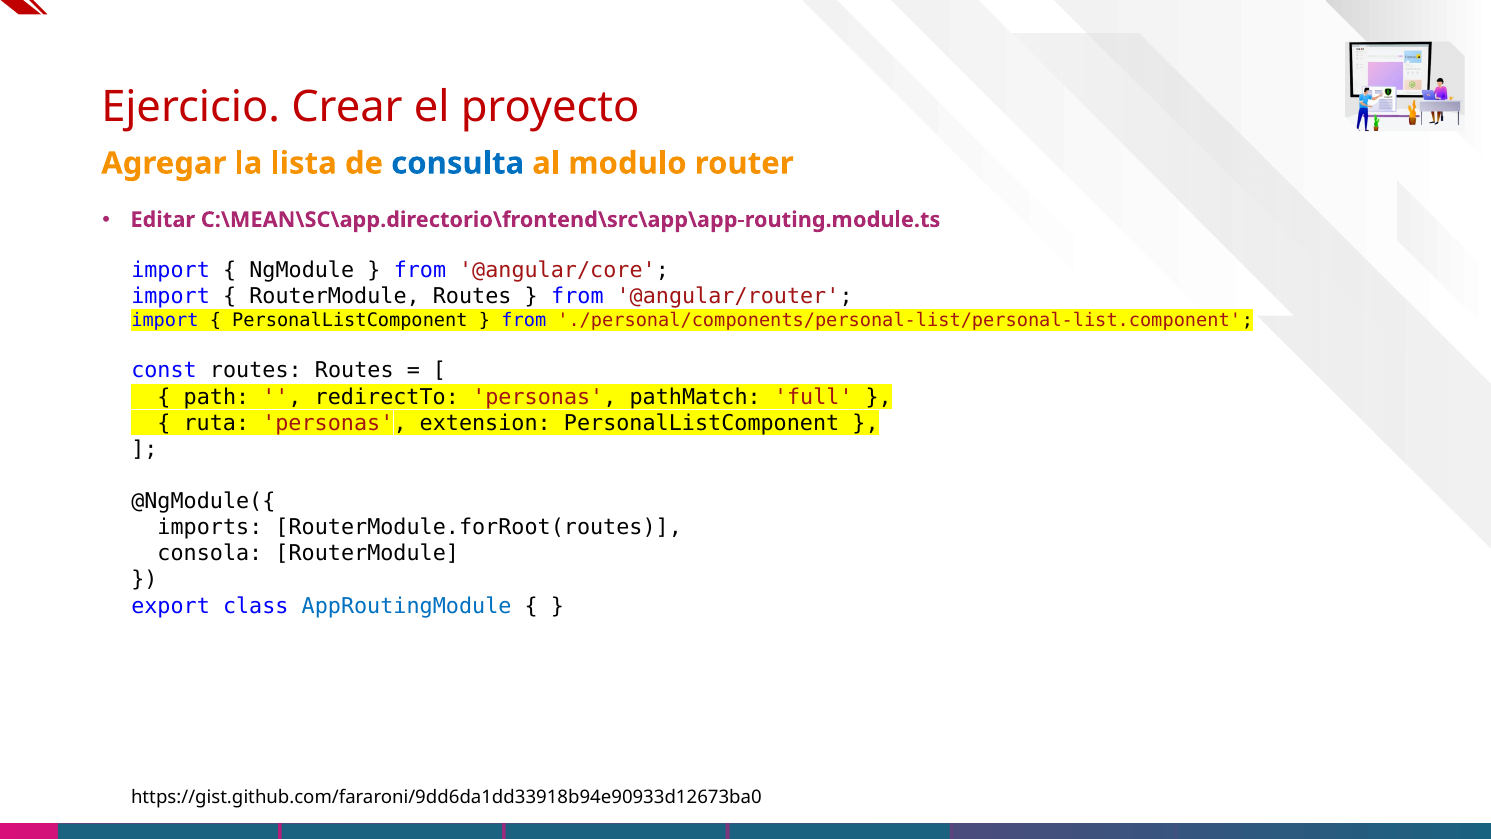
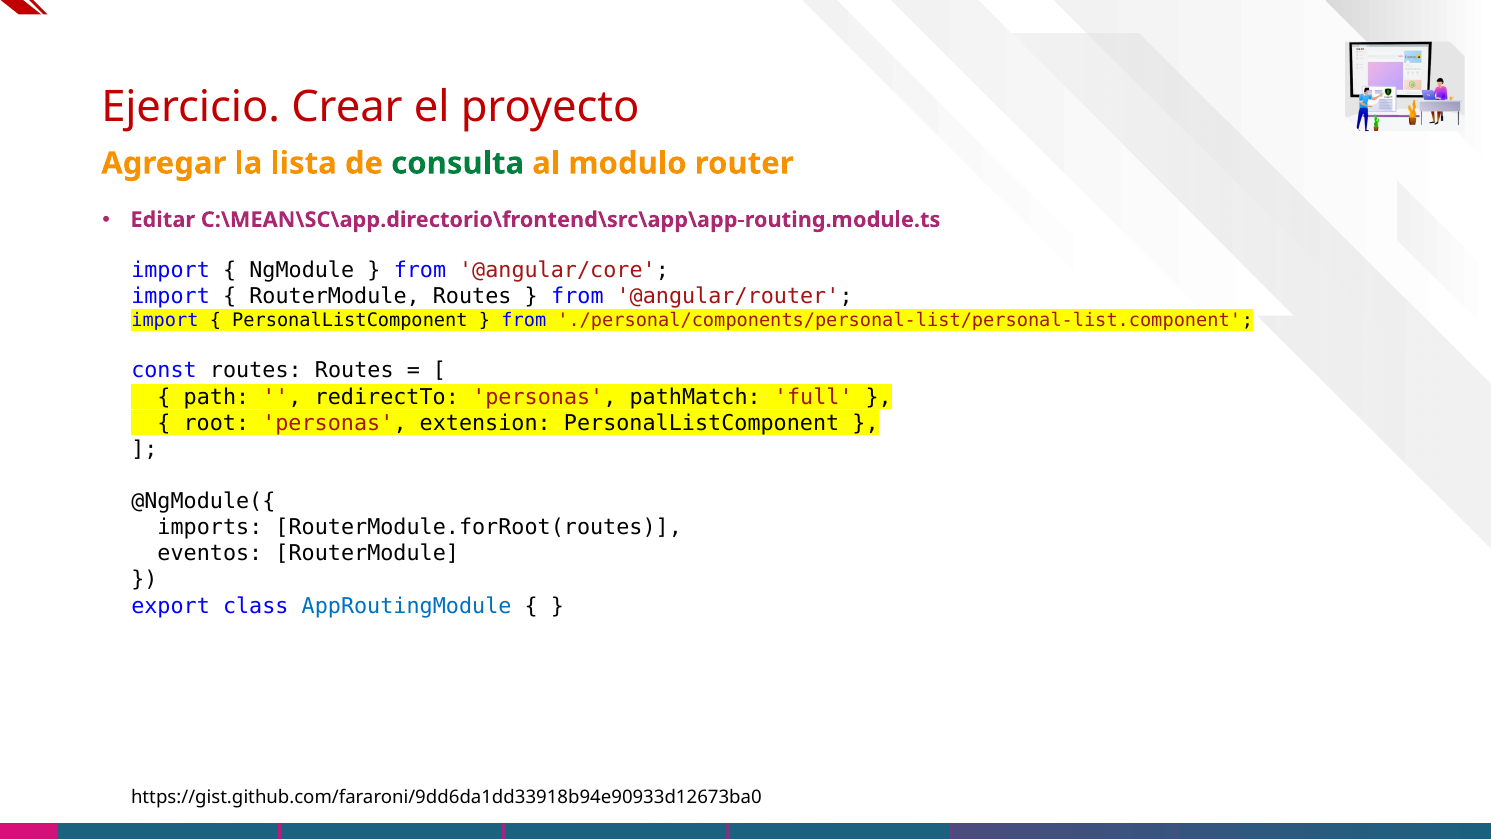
consulta colour: blue -> green
ruta: ruta -> root
consola: consola -> eventos
